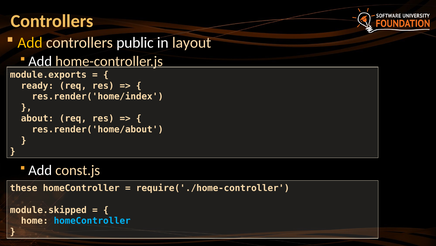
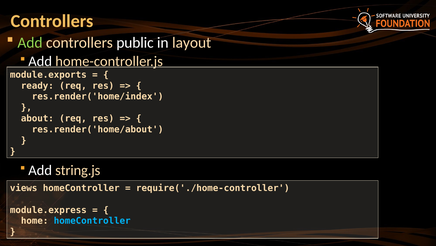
Add at (30, 43) colour: yellow -> light green
const.js: const.js -> string.js
these: these -> views
module.skipped: module.skipped -> module.express
